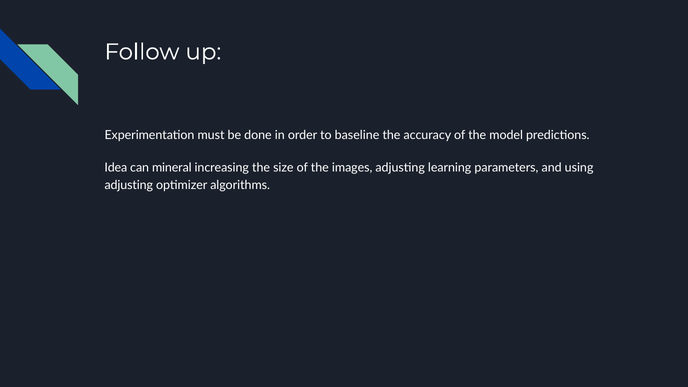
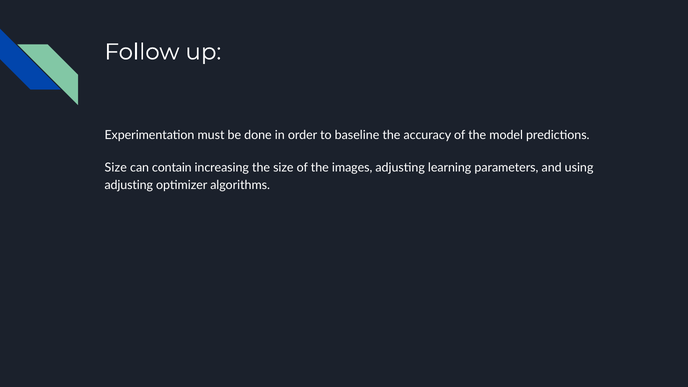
Idea at (116, 168): Idea -> Size
mineral: mineral -> contain
